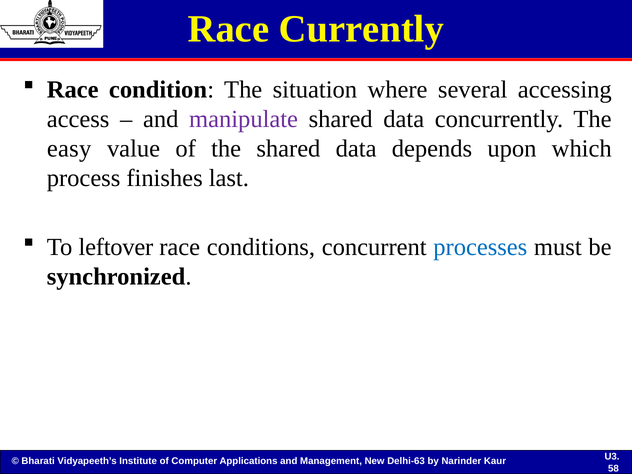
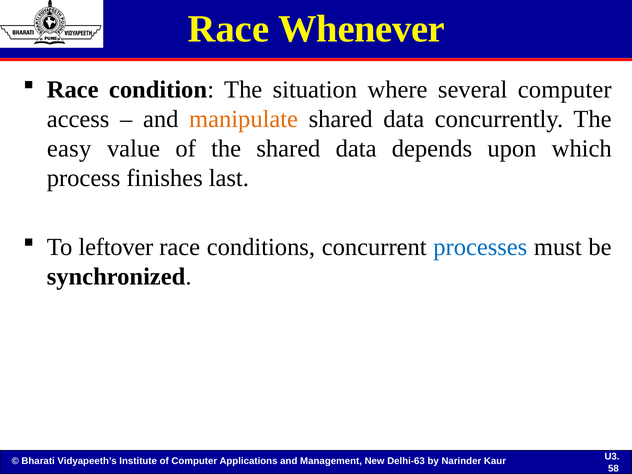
Currently: Currently -> Whenever
several accessing: accessing -> computer
manipulate colour: purple -> orange
